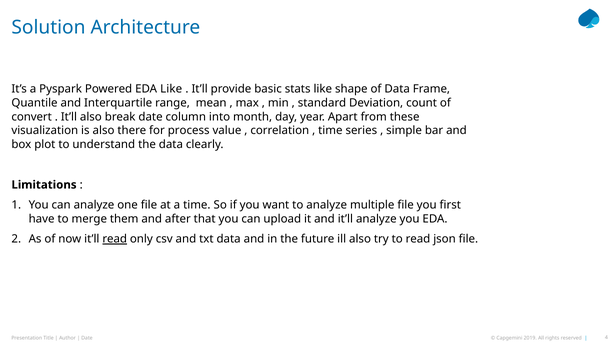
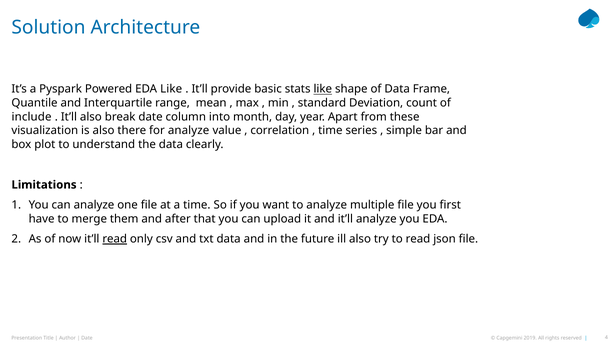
like at (323, 89) underline: none -> present
convert: convert -> include
for process: process -> analyze
